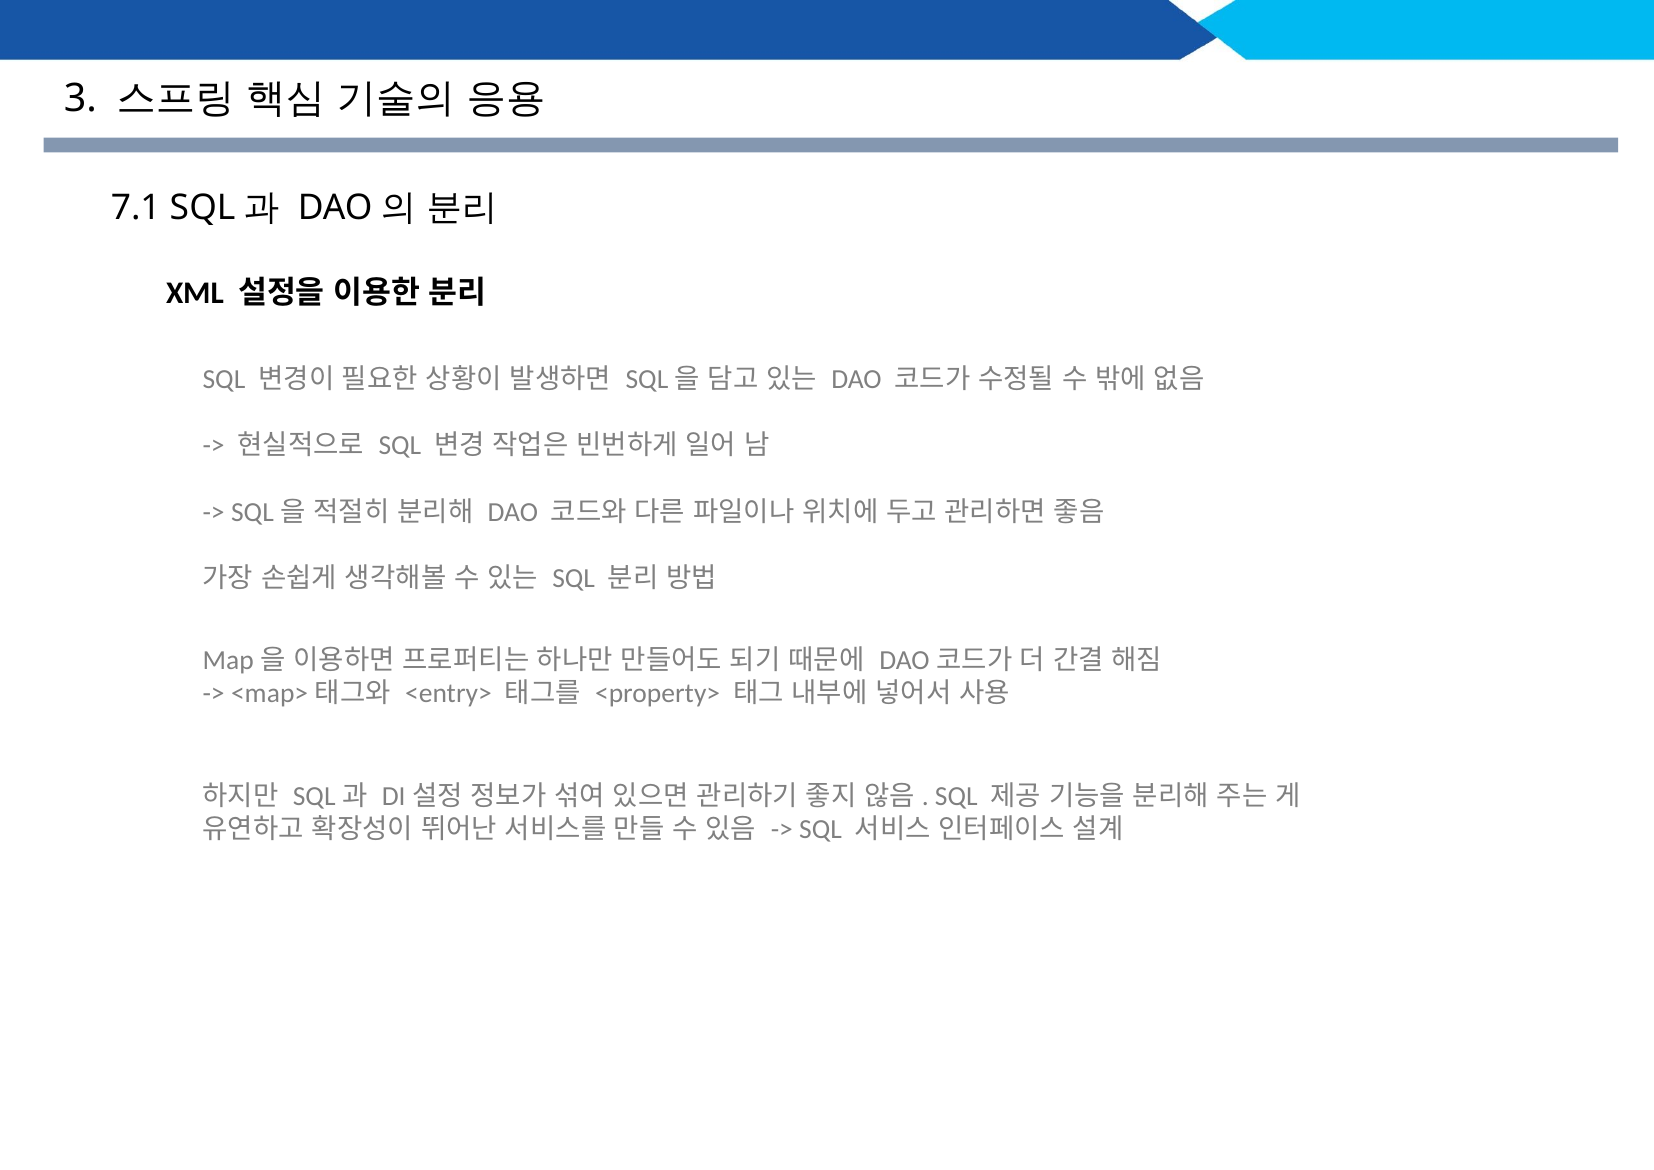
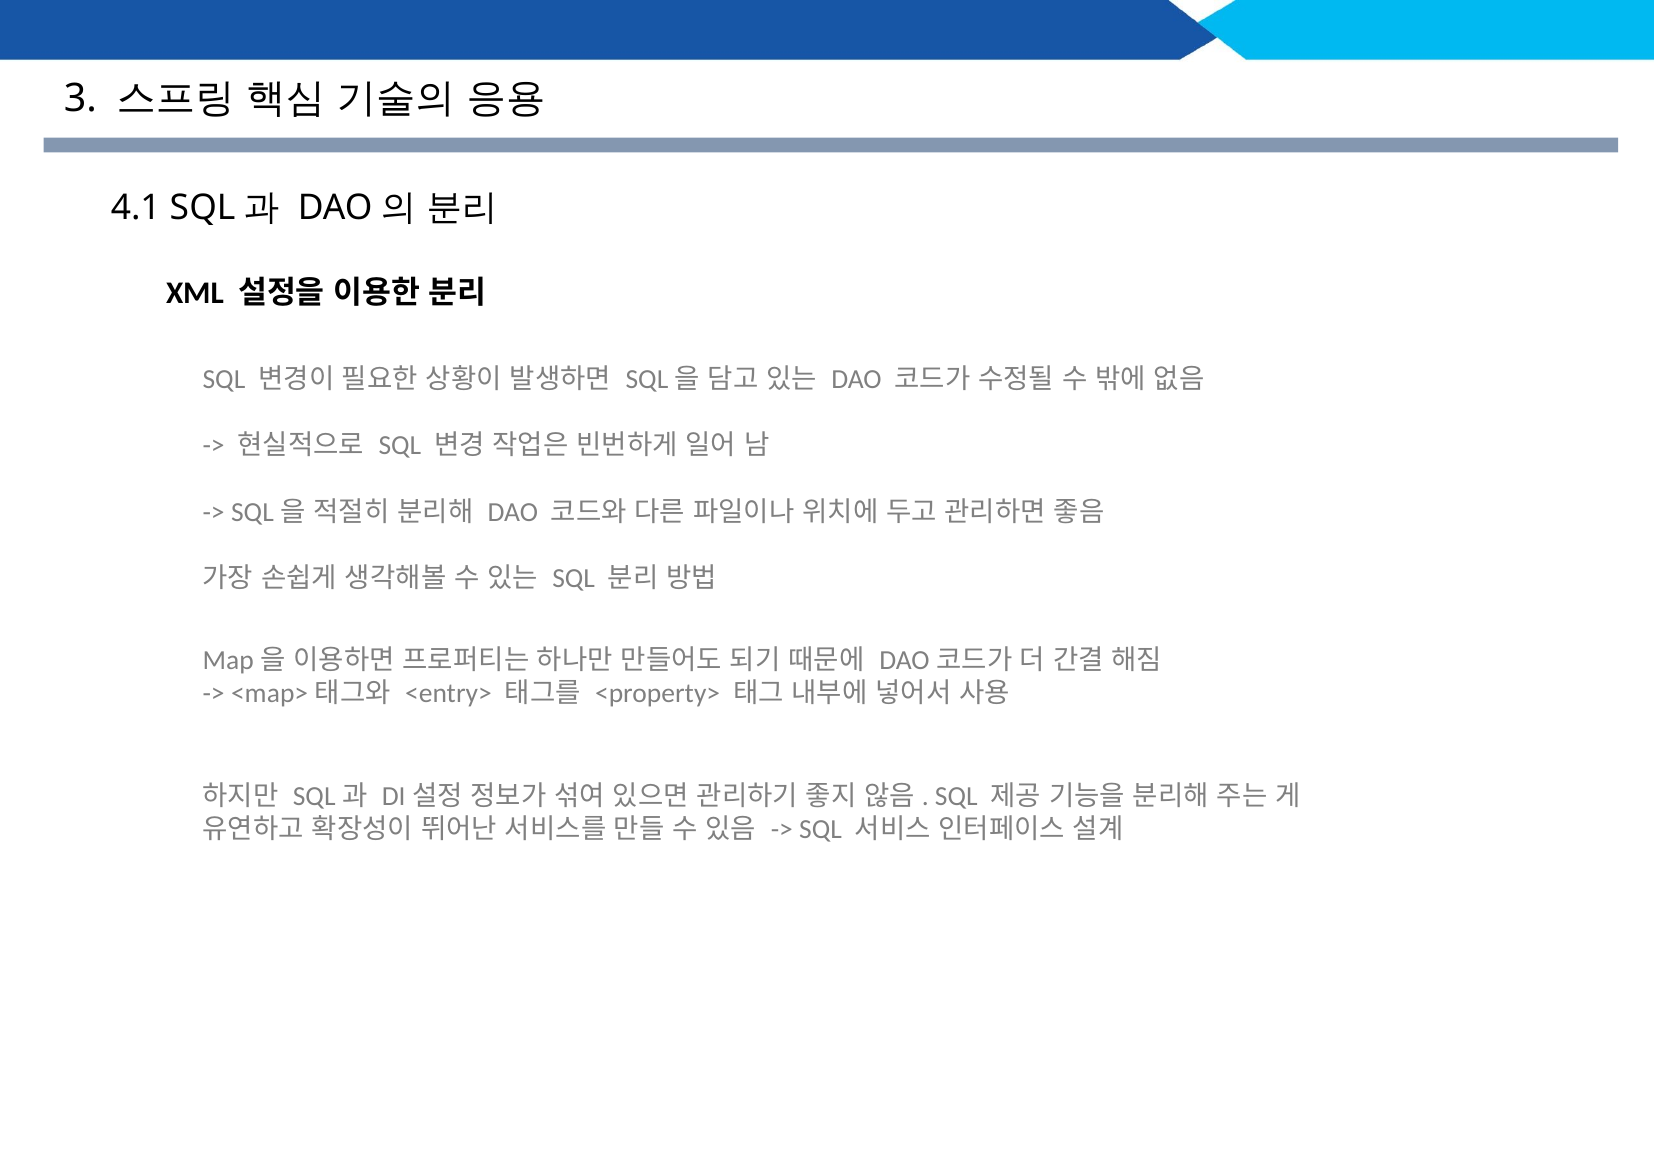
7.1: 7.1 -> 4.1
